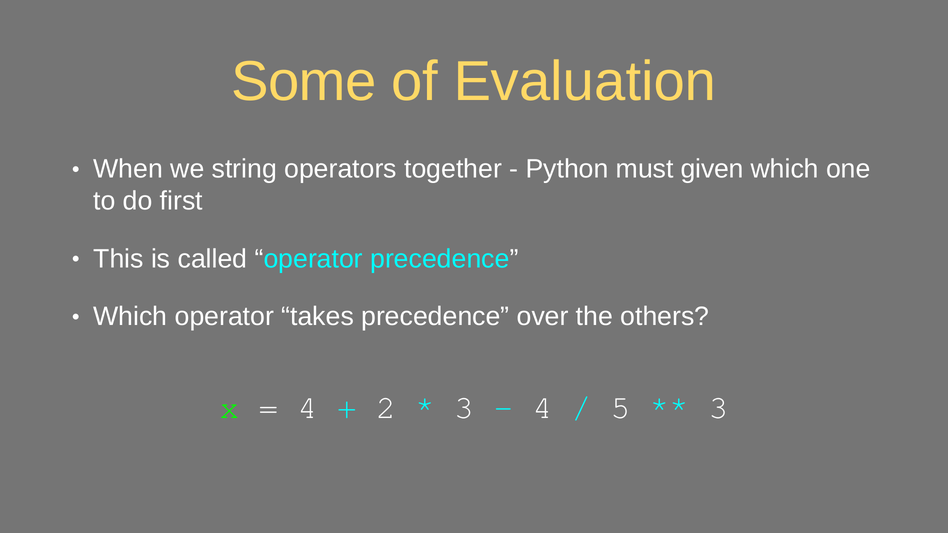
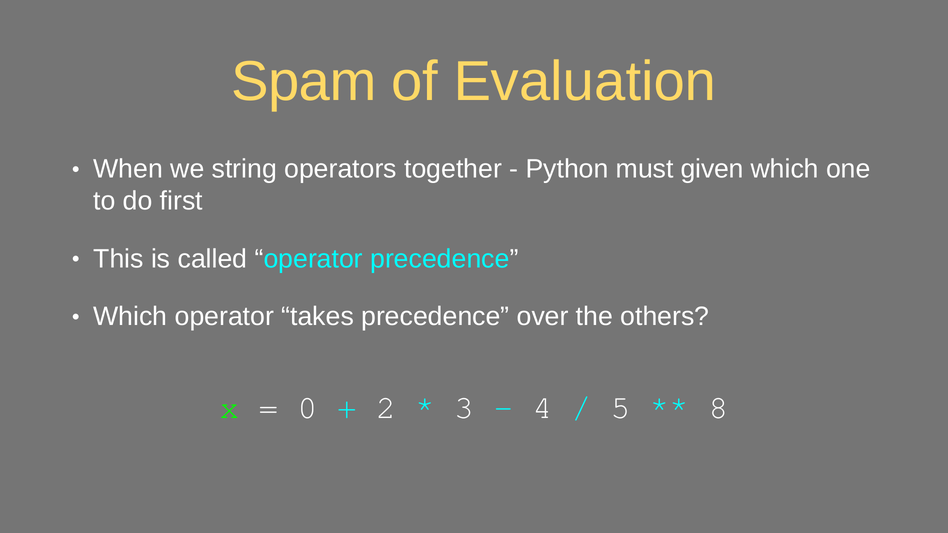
Some: Some -> Spam
4 at (308, 408): 4 -> 0
3 at (718, 408): 3 -> 8
